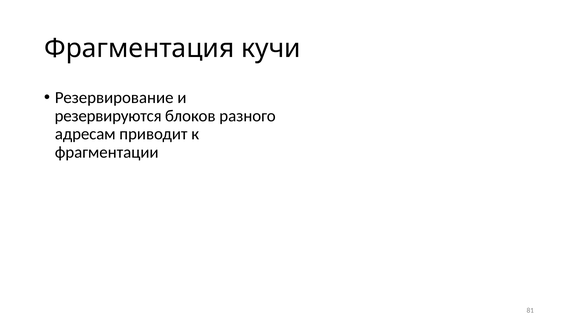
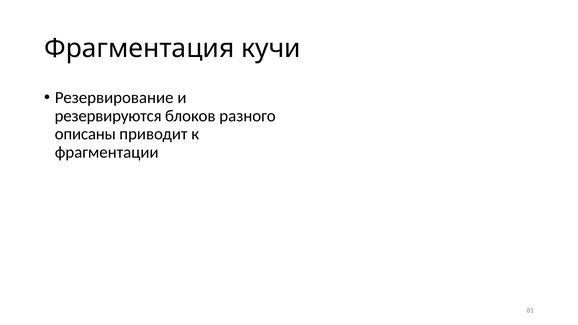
адресам: адресам -> описаны
